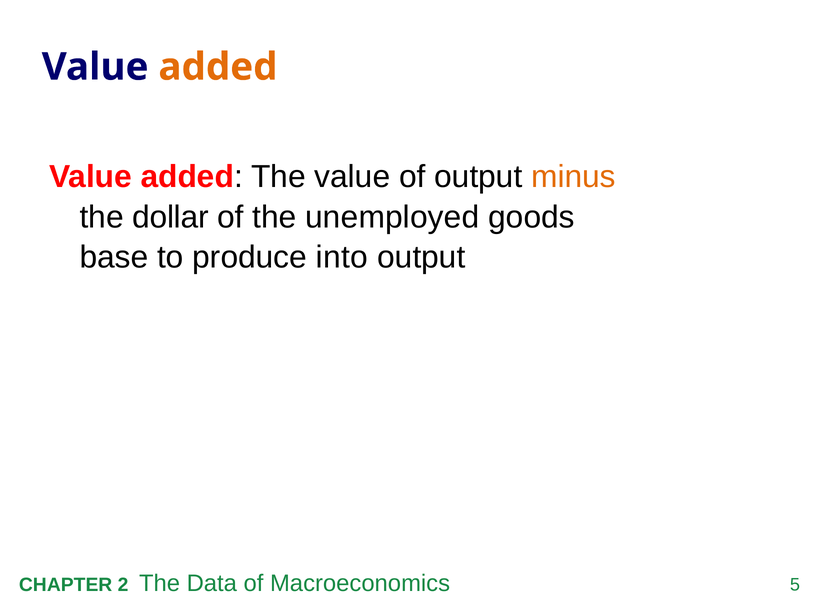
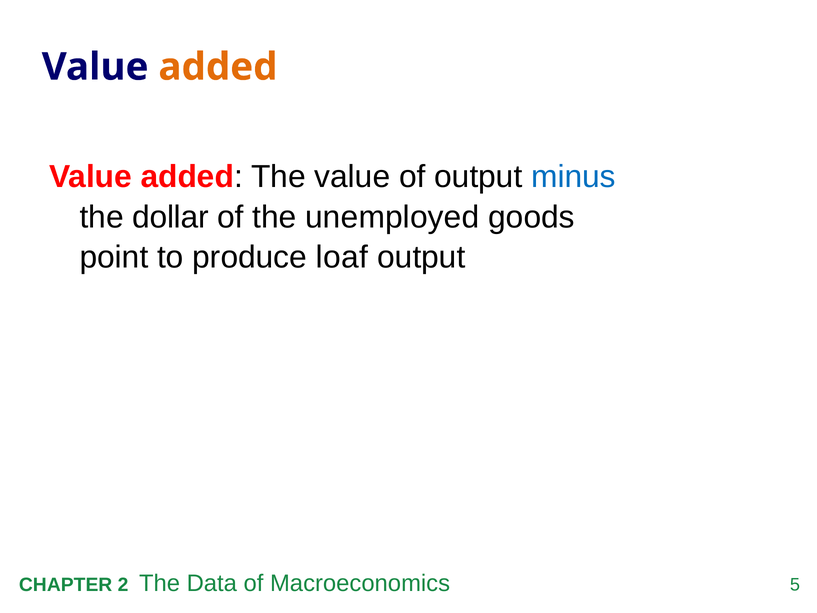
minus colour: orange -> blue
base: base -> point
into: into -> loaf
